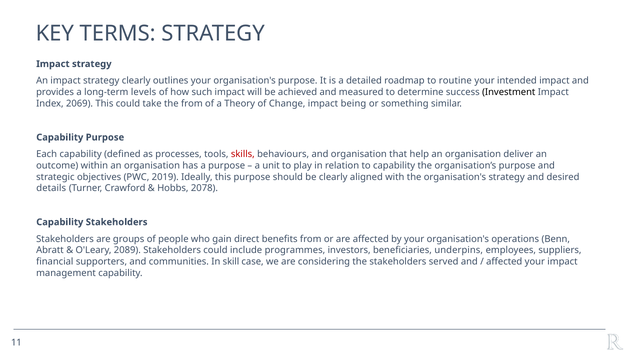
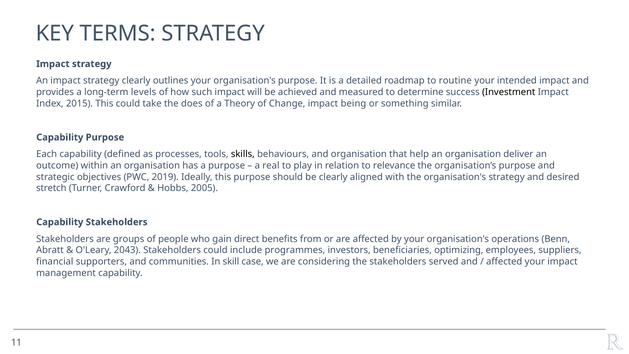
2069: 2069 -> 2015
the from: from -> does
skills colour: red -> black
unit: unit -> real
to capability: capability -> relevance
details: details -> stretch
2078: 2078 -> 2005
2089: 2089 -> 2043
underpins: underpins -> optimizing
